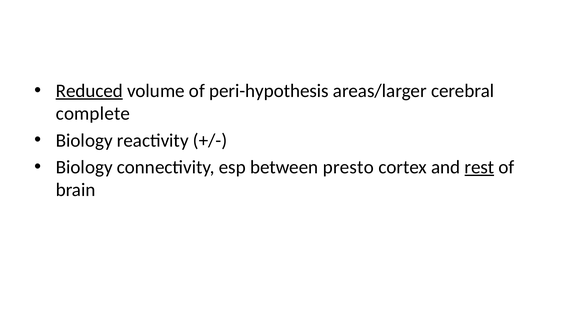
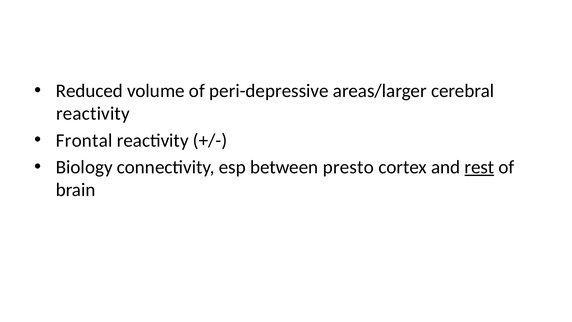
Reduced underline: present -> none
peri-hypothesis: peri-hypothesis -> peri-depressive
complete at (93, 114): complete -> reactivity
Biology at (84, 140): Biology -> Frontal
